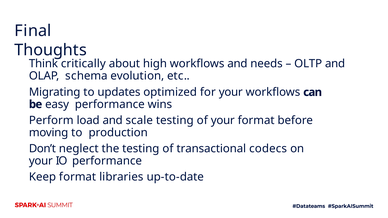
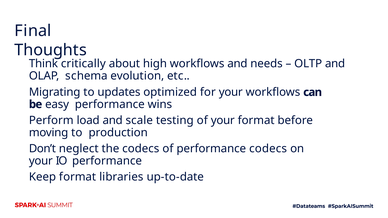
the testing: testing -> codecs
of transactional: transactional -> performance
